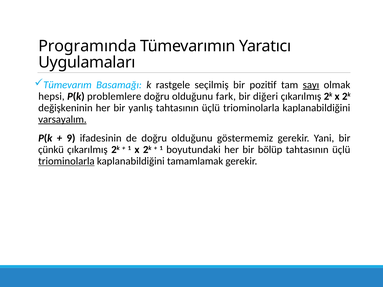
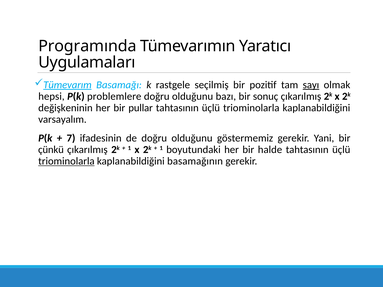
Tümevarım underline: none -> present
fark: fark -> bazı
diğeri: diğeri -> sonuç
yanlış: yanlış -> pullar
varsayalım underline: present -> none
9: 9 -> 7
bölüp: bölüp -> halde
tamamlamak: tamamlamak -> basamağının
